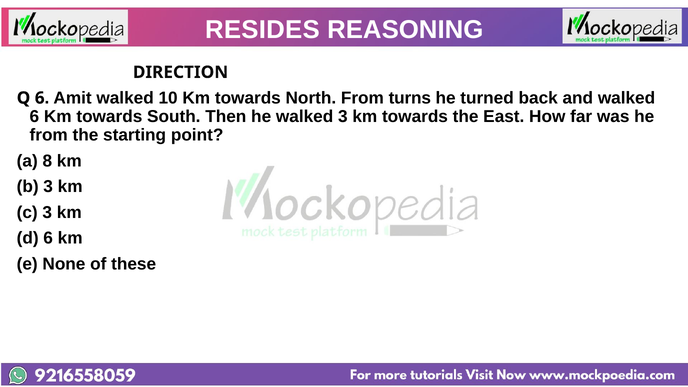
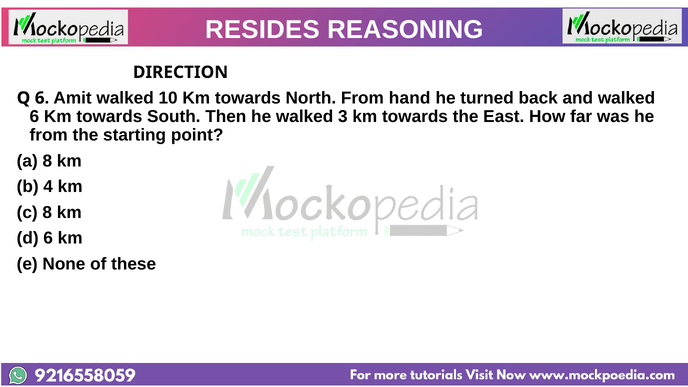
turns: turns -> hand
b 3: 3 -> 4
c 3: 3 -> 8
